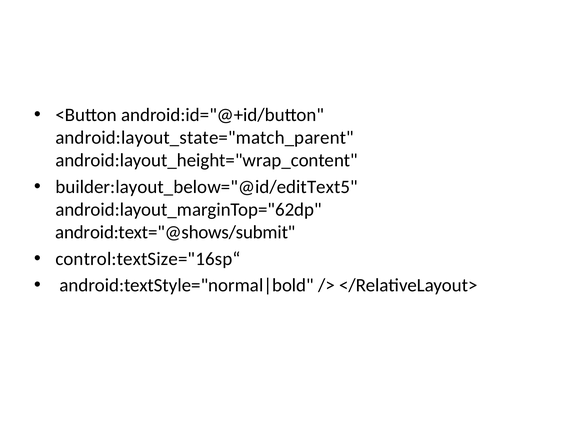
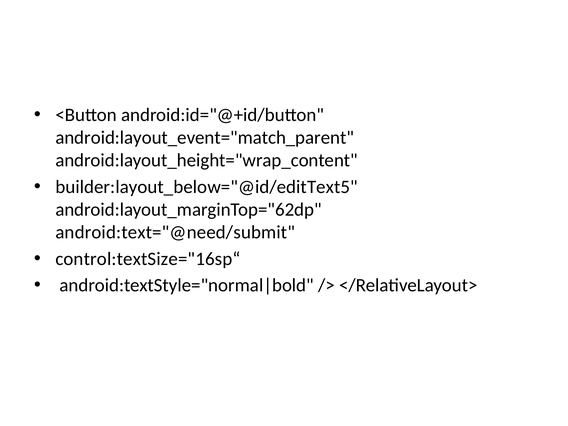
android:layout_state="match_parent: android:layout_state="match_parent -> android:layout_event="match_parent
android:text="@shows/submit: android:text="@shows/submit -> android:text="@need/submit
